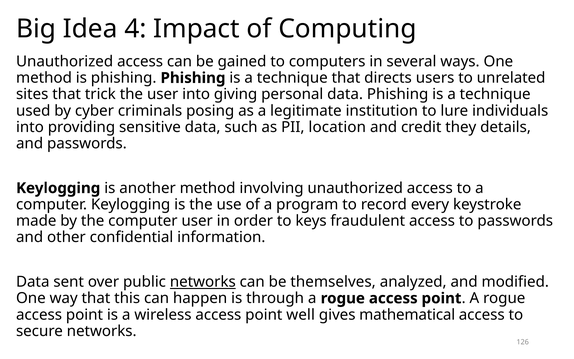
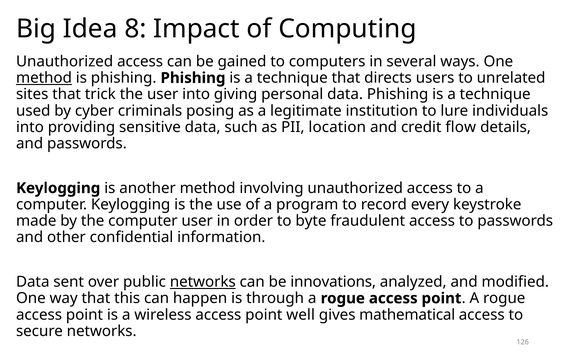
4: 4 -> 8
method at (44, 78) underline: none -> present
they: they -> flow
keys: keys -> byte
themselves: themselves -> innovations
